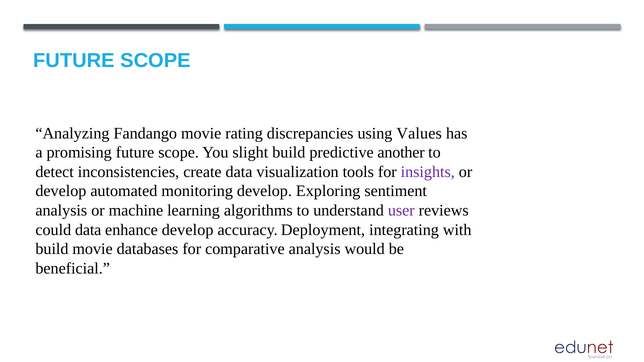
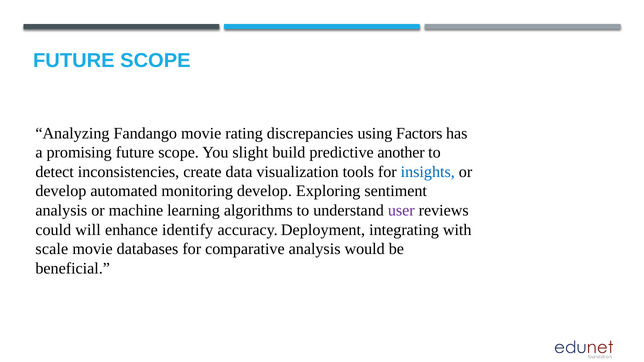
Values: Values -> Factors
insights colour: purple -> blue
could data: data -> will
enhance develop: develop -> identify
build at (52, 249): build -> scale
